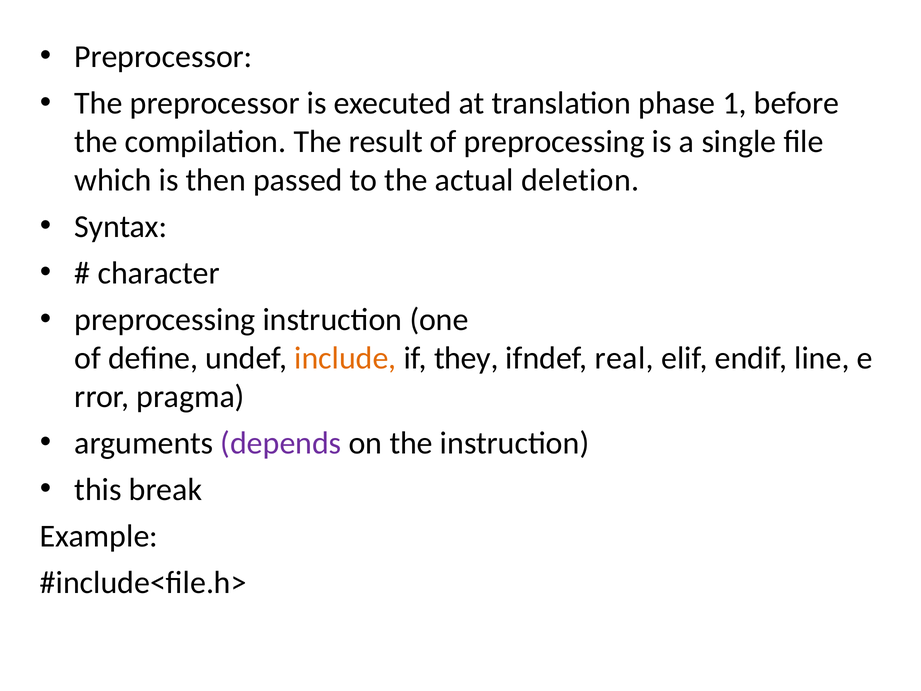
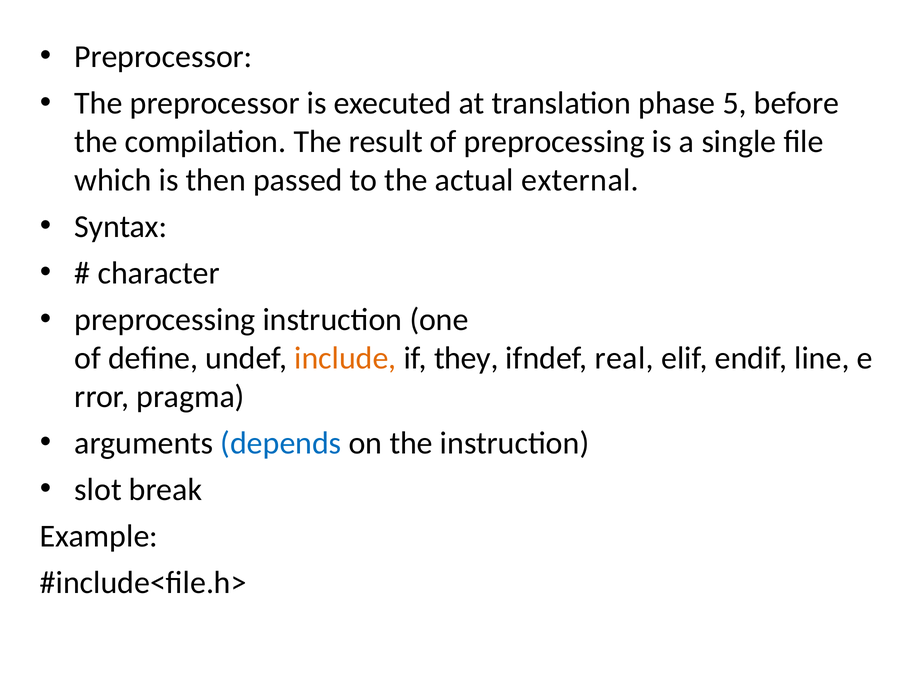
1: 1 -> 5
deletion: deletion -> external
depends colour: purple -> blue
this: this -> slot
